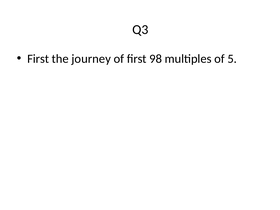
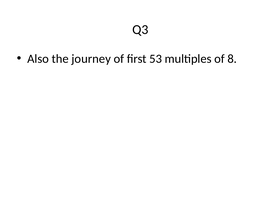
First at (38, 59): First -> Also
98: 98 -> 53
5: 5 -> 8
